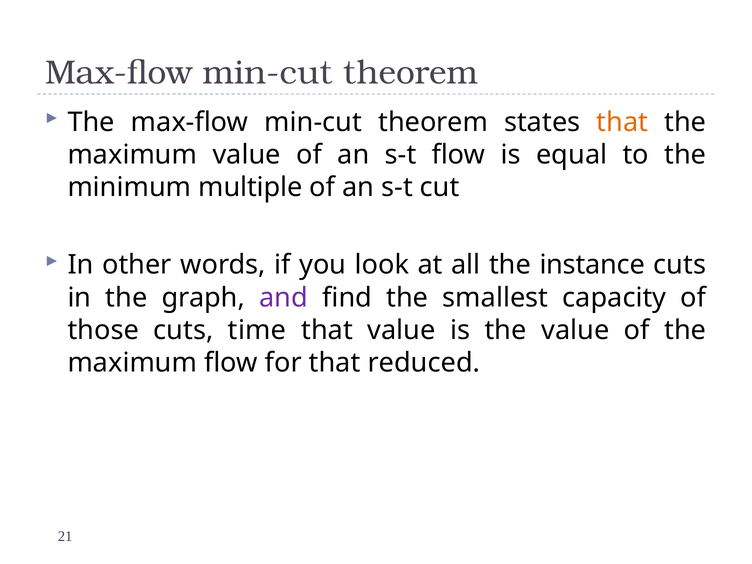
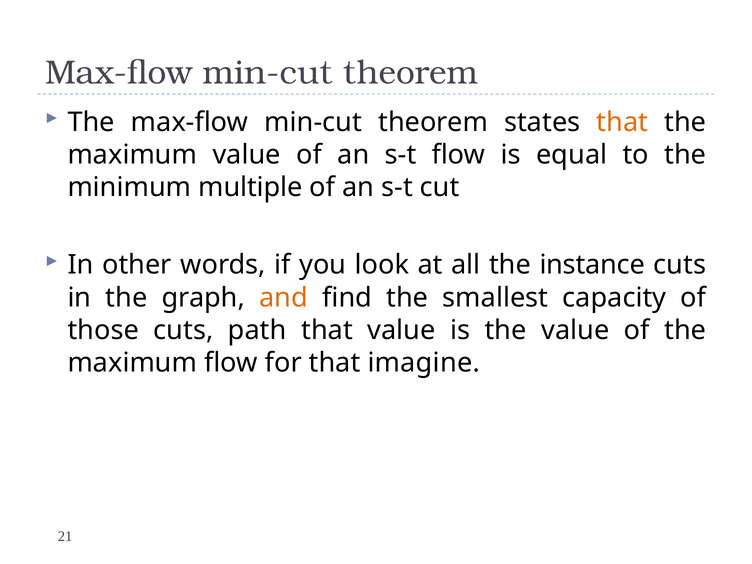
and colour: purple -> orange
time: time -> path
reduced: reduced -> imagine
